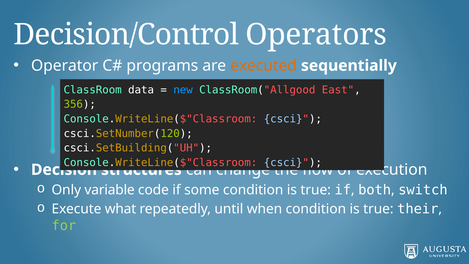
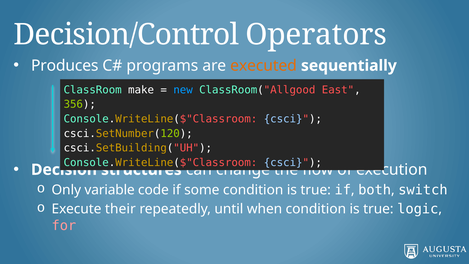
Operator: Operator -> Produces
data: data -> make
what: what -> their
their: their -> logic
for colour: light green -> pink
